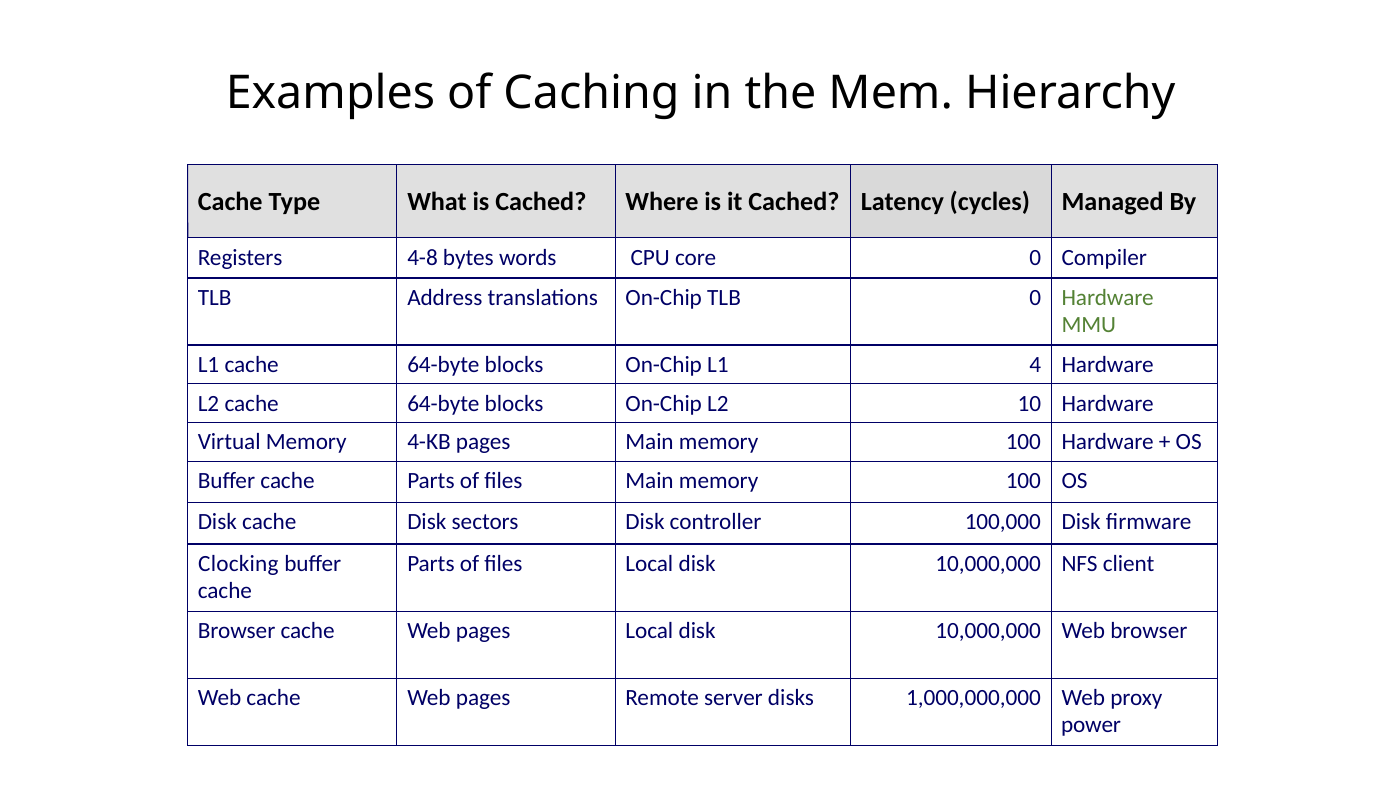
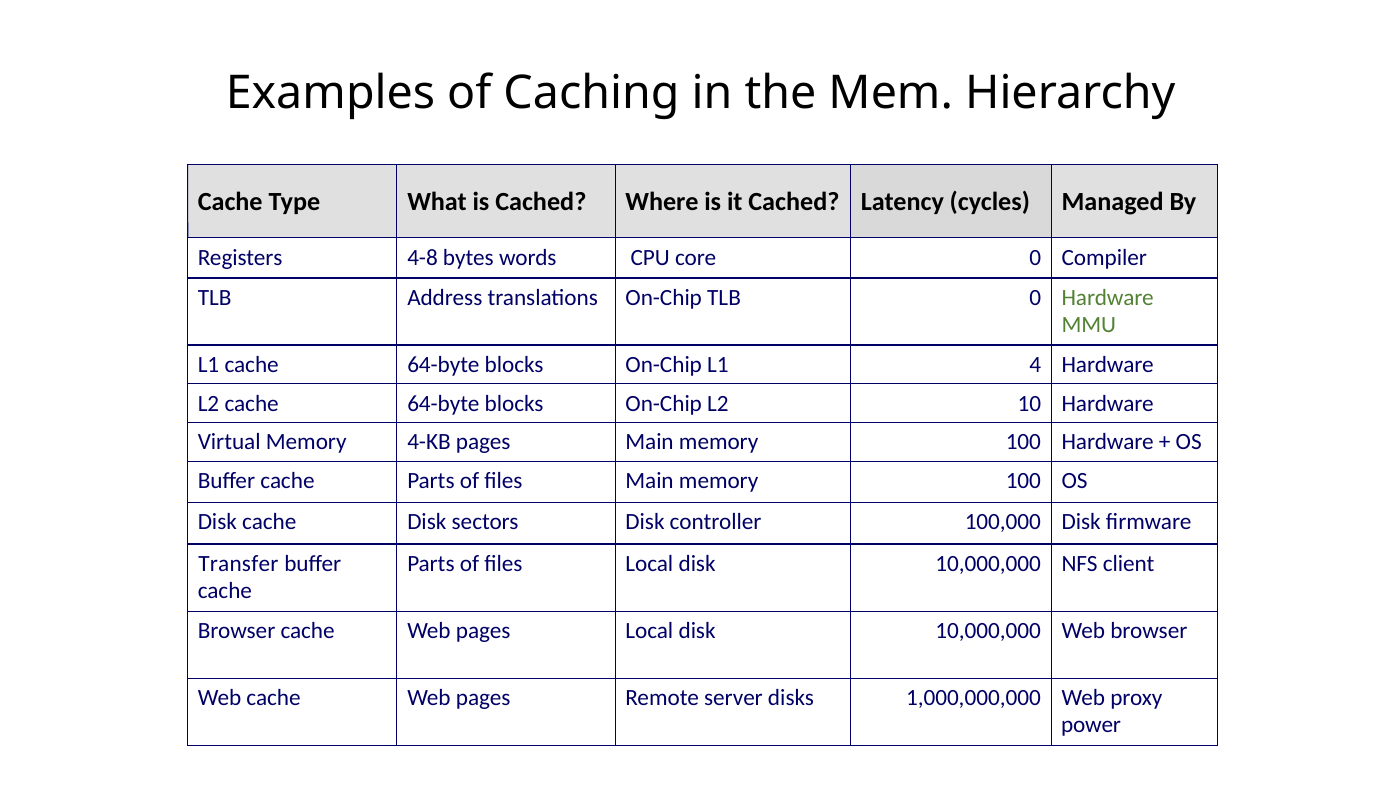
Clocking: Clocking -> Transfer
